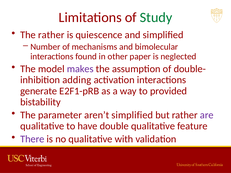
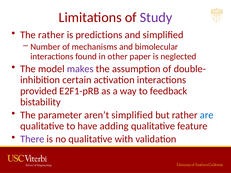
Study colour: green -> purple
quiescence: quiescence -> predictions
adding: adding -> certain
generate: generate -> provided
provided: provided -> feedback
are colour: purple -> blue
double: double -> adding
